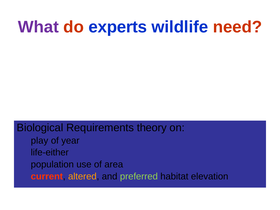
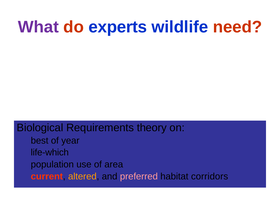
play: play -> best
life-either: life-either -> life-which
preferred colour: light green -> pink
elevation: elevation -> corridors
